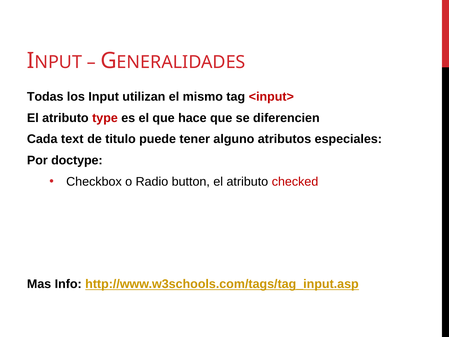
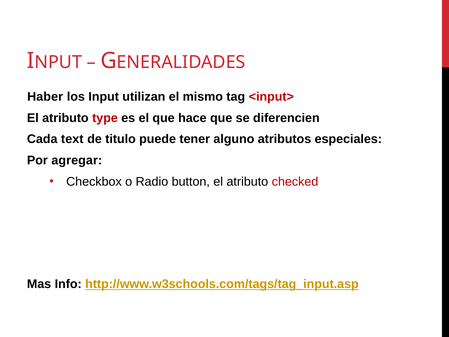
Todas: Todas -> Haber
doctype: doctype -> agregar
